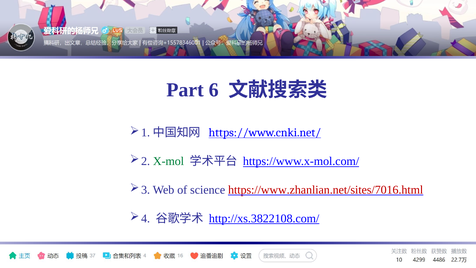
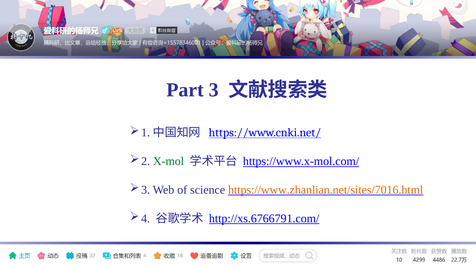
Part 6: 6 -> 3
https://www.zhanlian.net/sites/7016.html colour: red -> orange
http://xs.3822108.com/: http://xs.3822108.com/ -> http://xs.6766791.com/
